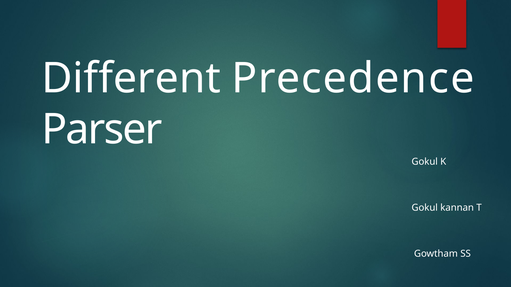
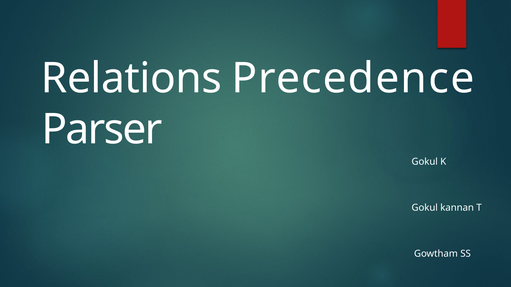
Different: Different -> Relations
